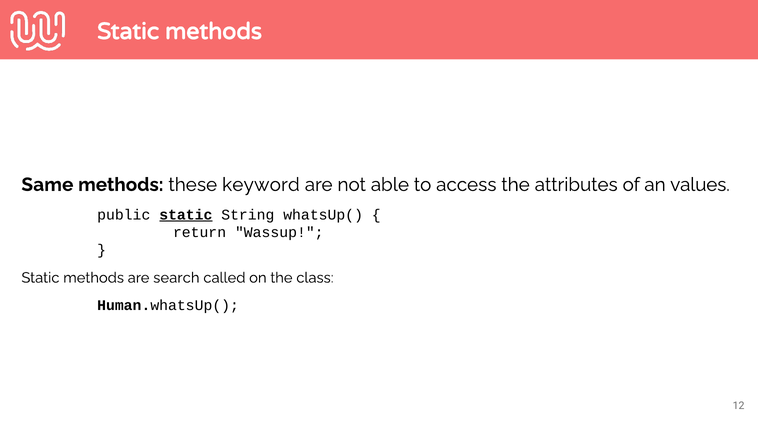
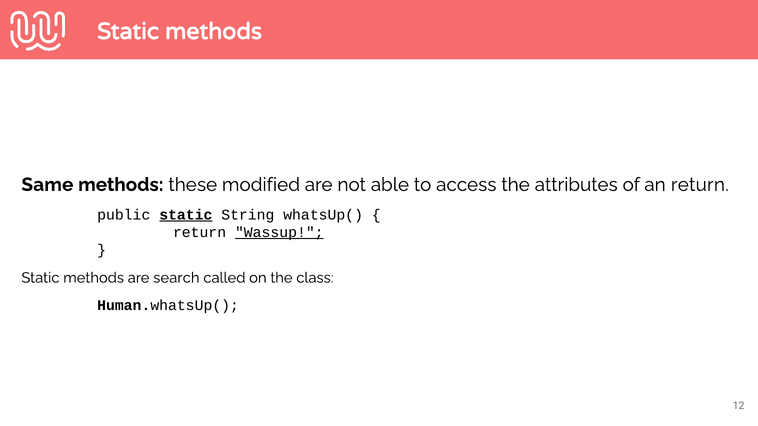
keyword: keyword -> modified
an values: values -> return
Wassup underline: none -> present
